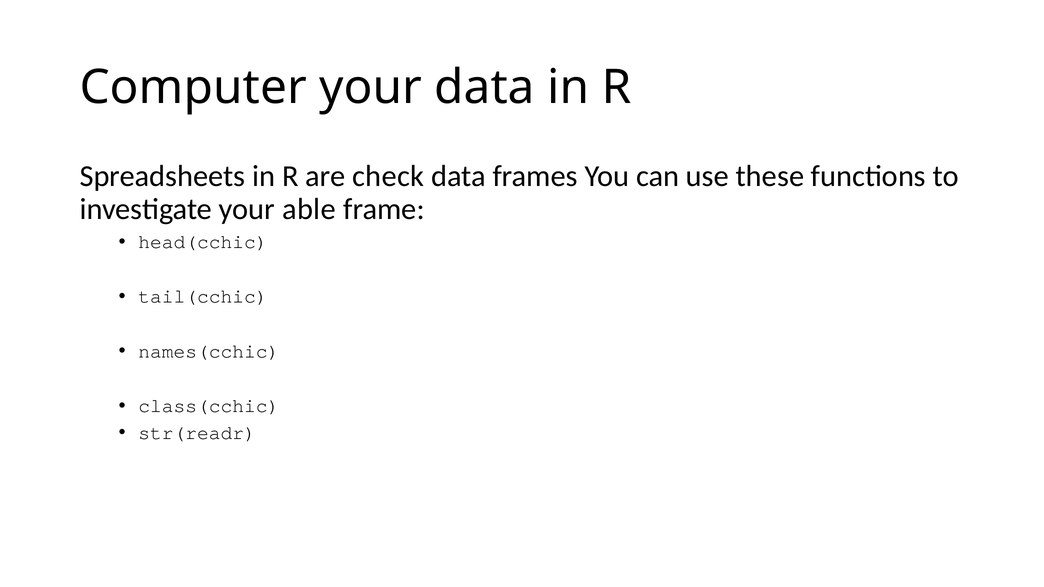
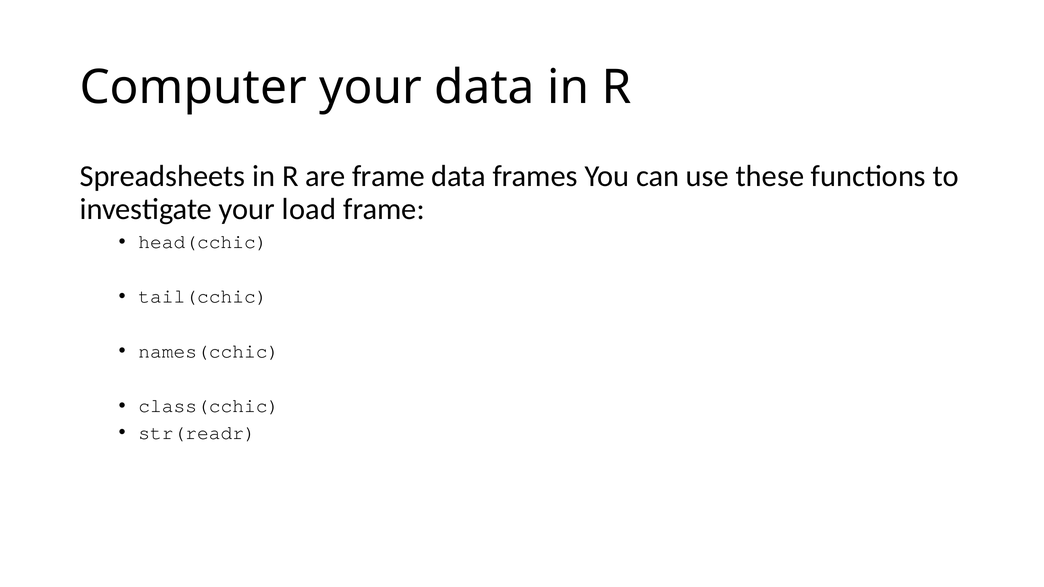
are check: check -> frame
able: able -> load
